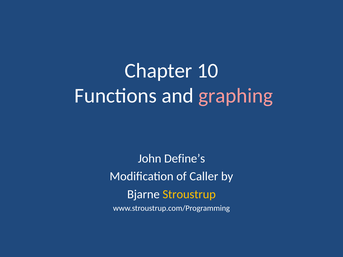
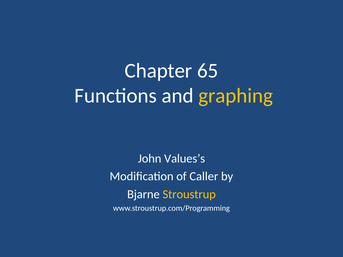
10: 10 -> 65
graphing colour: pink -> yellow
Define’s: Define’s -> Values’s
